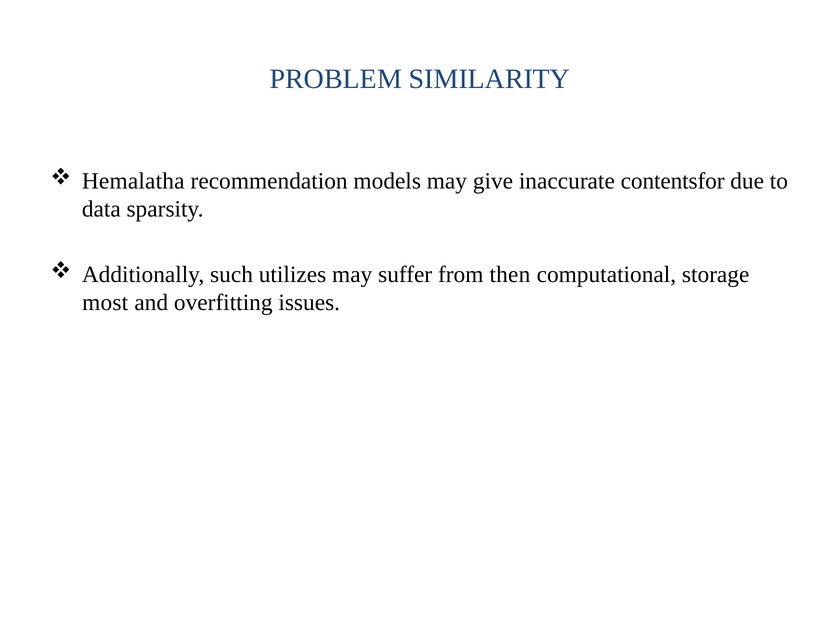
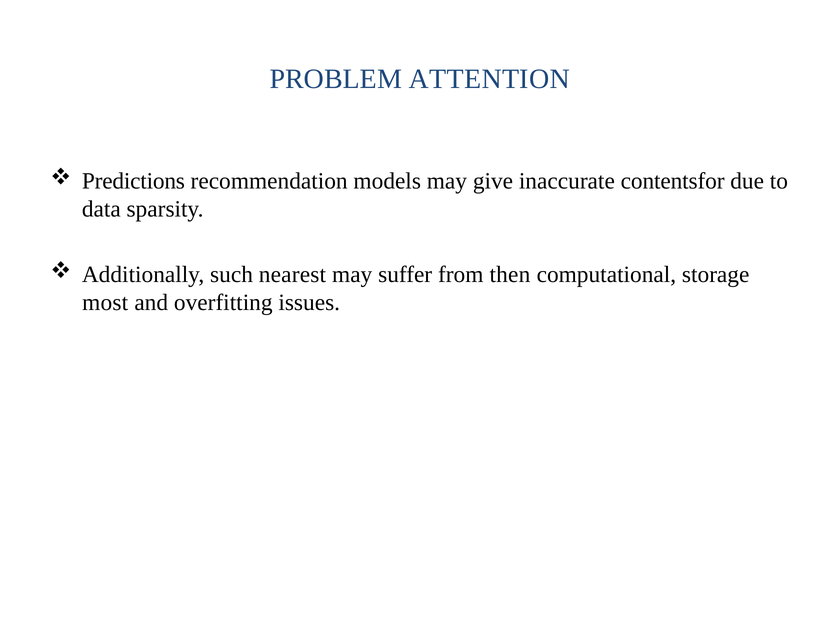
SIMILARITY: SIMILARITY -> ATTENTION
Hemalatha: Hemalatha -> Predictions
utilizes: utilizes -> nearest
